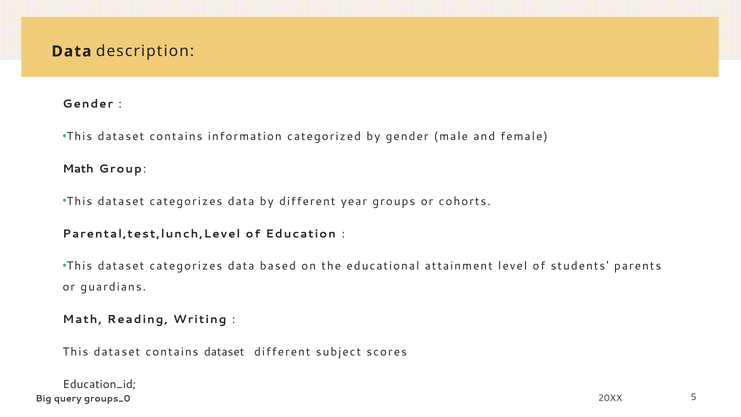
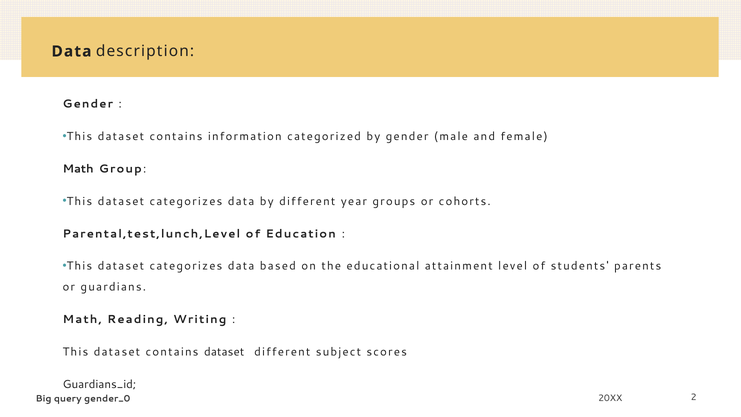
Education_id: Education_id -> Guardians_id
groups_0: groups_0 -> gender_0
5: 5 -> 2
